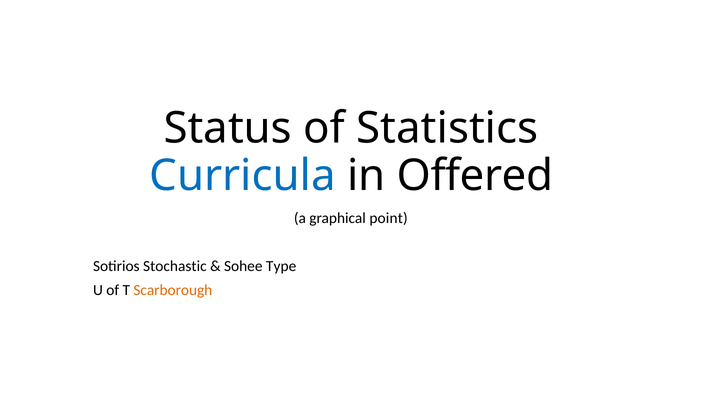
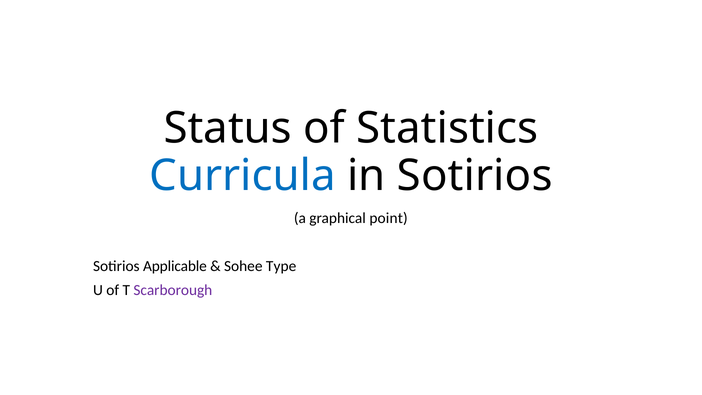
in Offered: Offered -> Sotirios
Stochastic: Stochastic -> Applicable
Scarborough colour: orange -> purple
